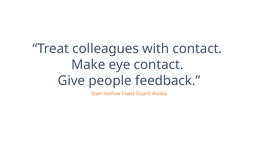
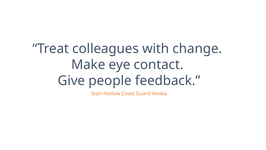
with contact: contact -> change
